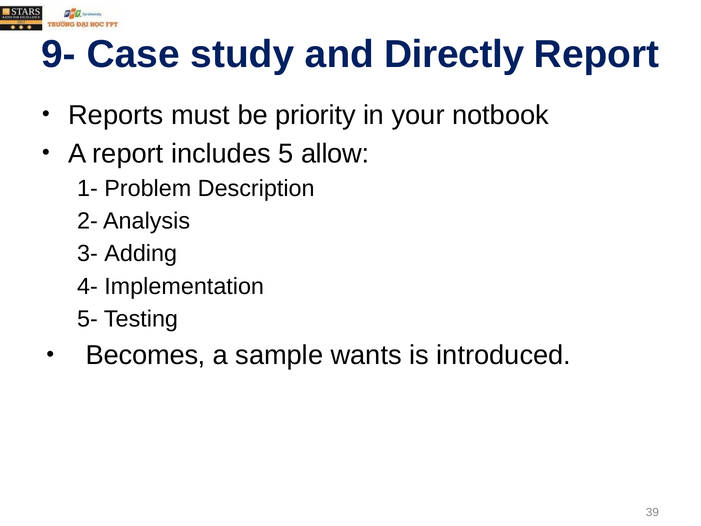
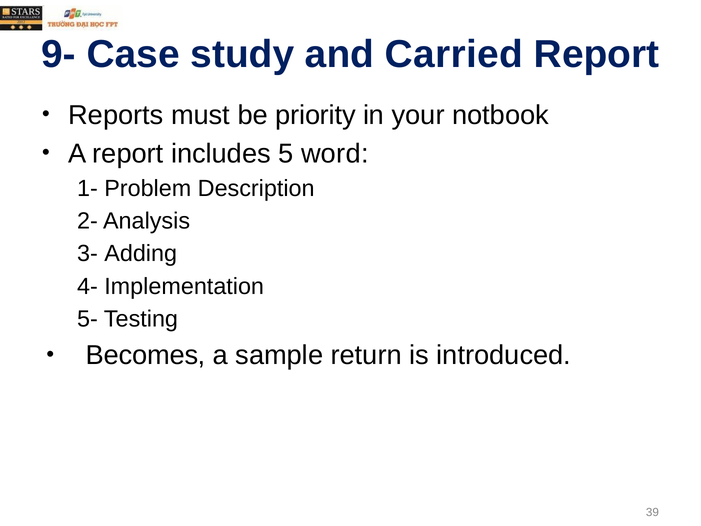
Directly: Directly -> Carried
allow: allow -> word
wants: wants -> return
